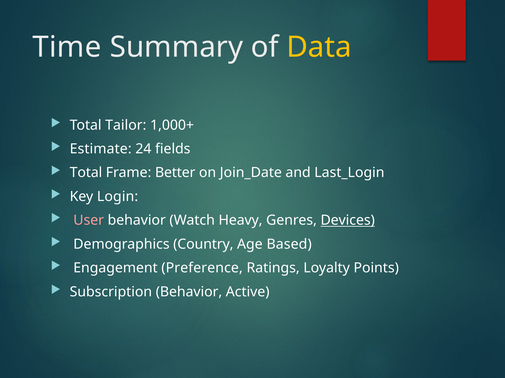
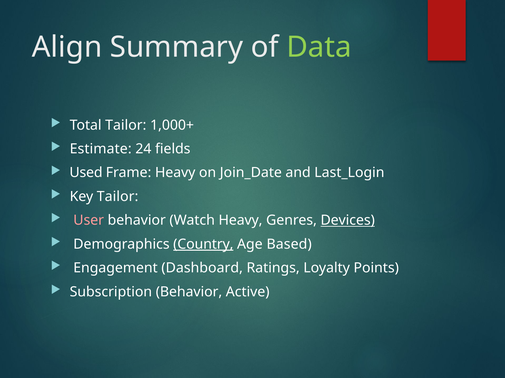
Time: Time -> Align
Data colour: yellow -> light green
Total at (86, 173): Total -> Used
Frame Better: Better -> Heavy
Key Login: Login -> Tailor
Country underline: none -> present
Preference: Preference -> Dashboard
